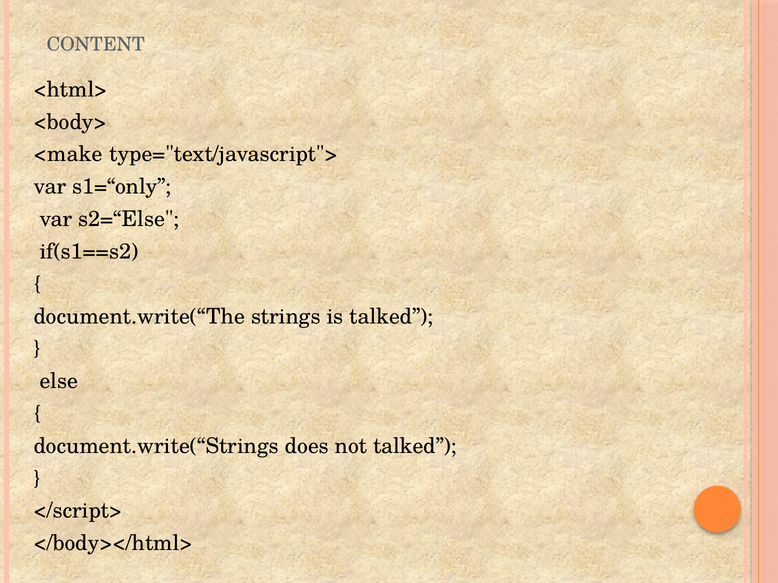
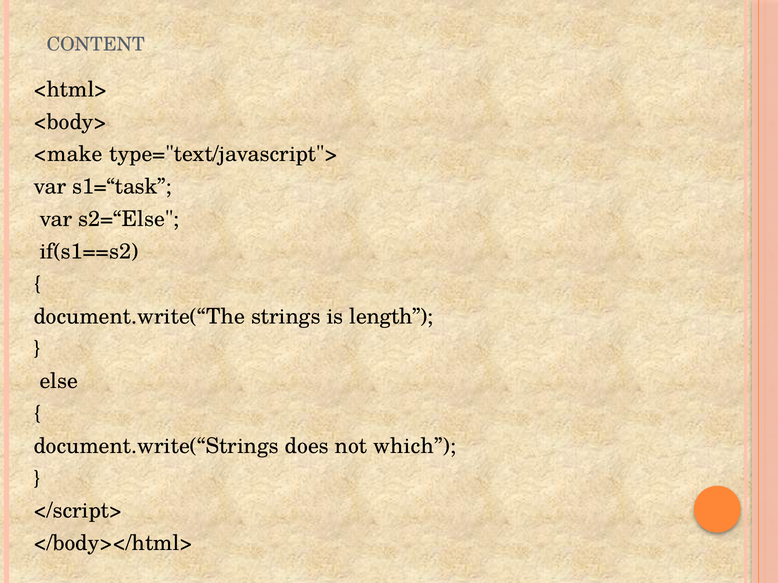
s1=“only: s1=“only -> s1=“task
is talked: talked -> length
not talked: talked -> which
